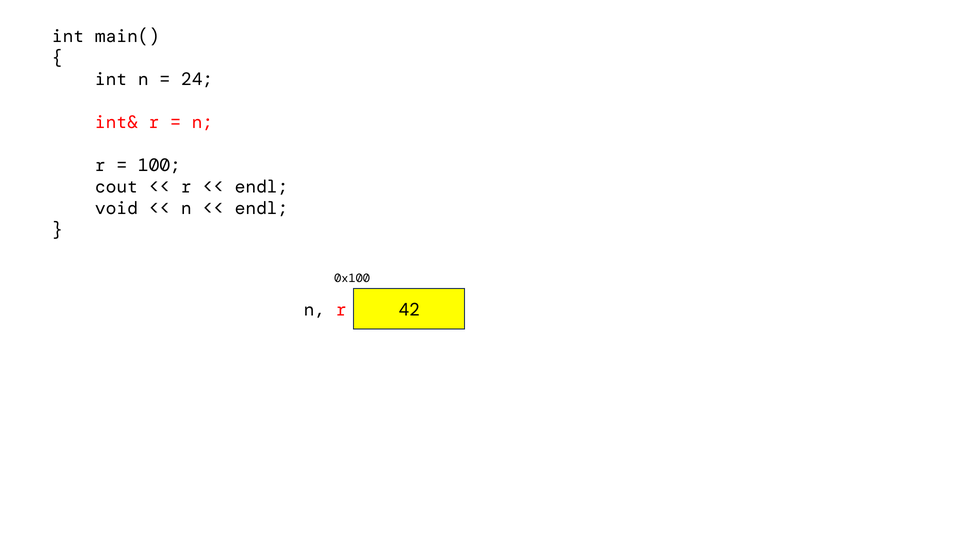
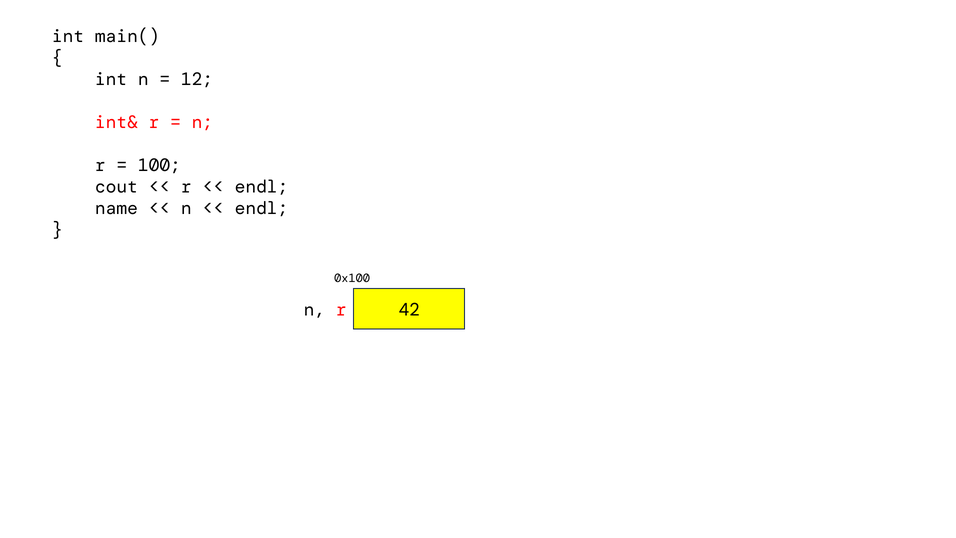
24: 24 -> 12
void: void -> name
